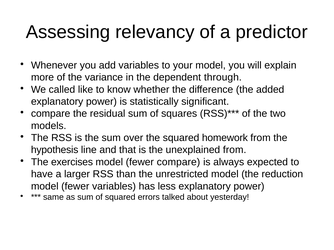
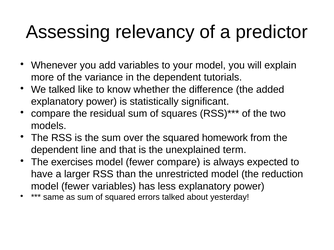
through: through -> tutorials
We called: called -> talked
hypothesis at (55, 150): hypothesis -> dependent
unexplained from: from -> term
